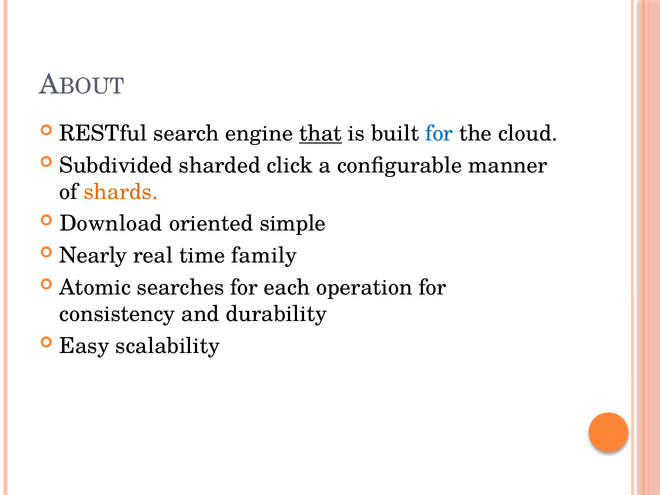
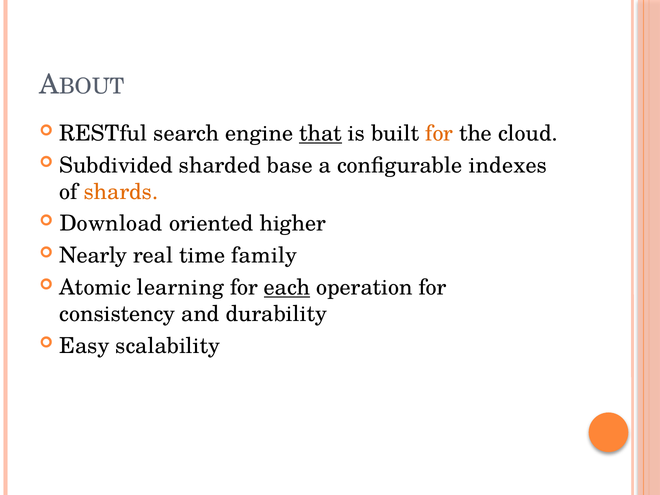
for at (439, 133) colour: blue -> orange
click: click -> base
manner: manner -> indexes
simple: simple -> higher
searches: searches -> learning
each underline: none -> present
